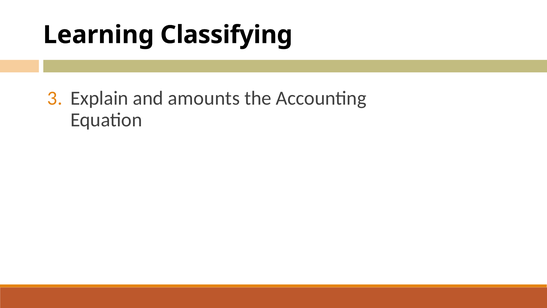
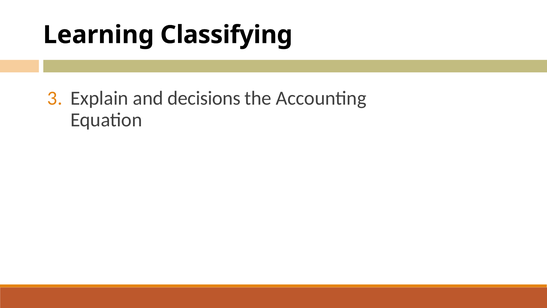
amounts: amounts -> decisions
